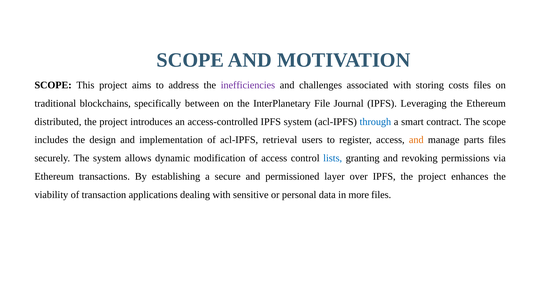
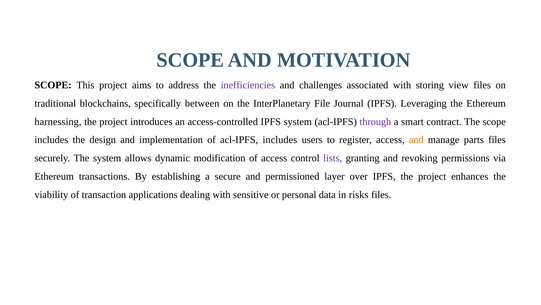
costs: costs -> view
distributed: distributed -> harnessing
through colour: blue -> purple
acl-IPFS retrieval: retrieval -> includes
lists colour: blue -> purple
more: more -> risks
